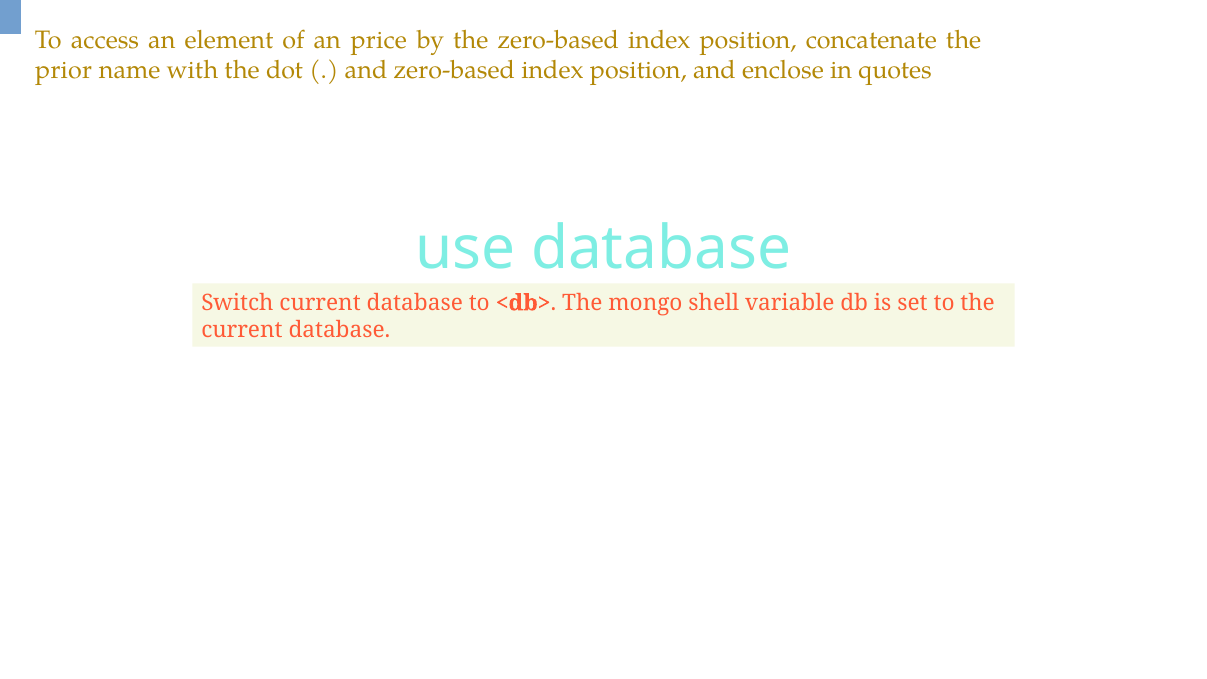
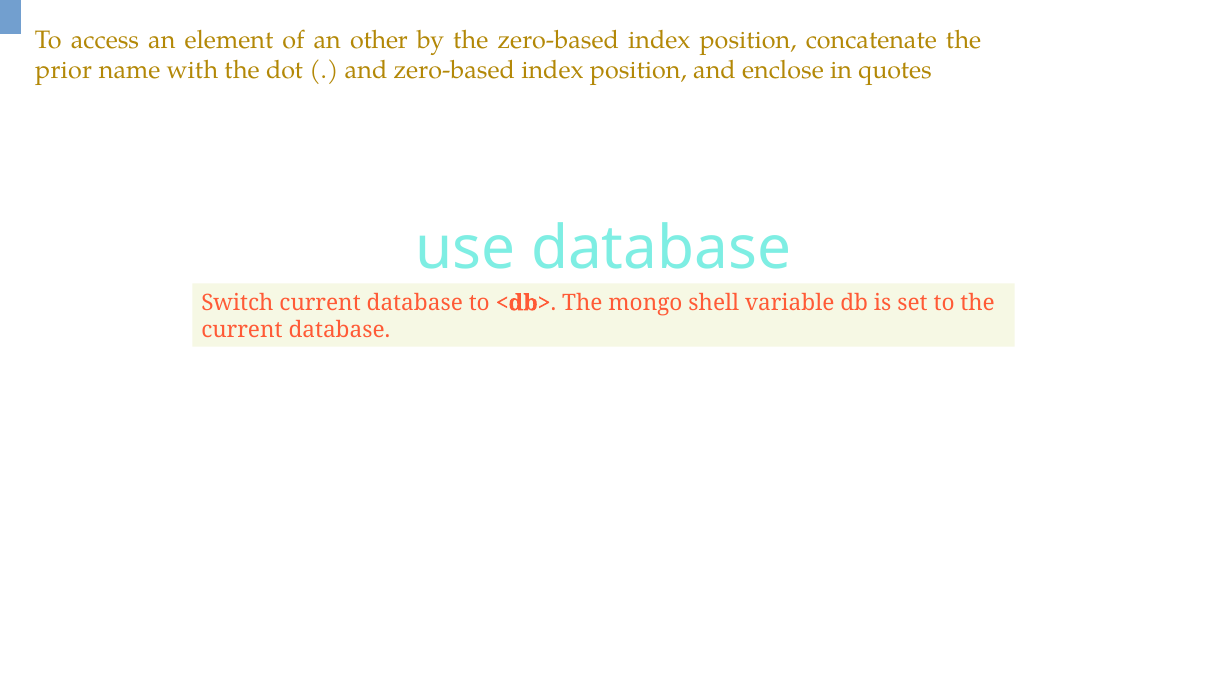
price: price -> other
